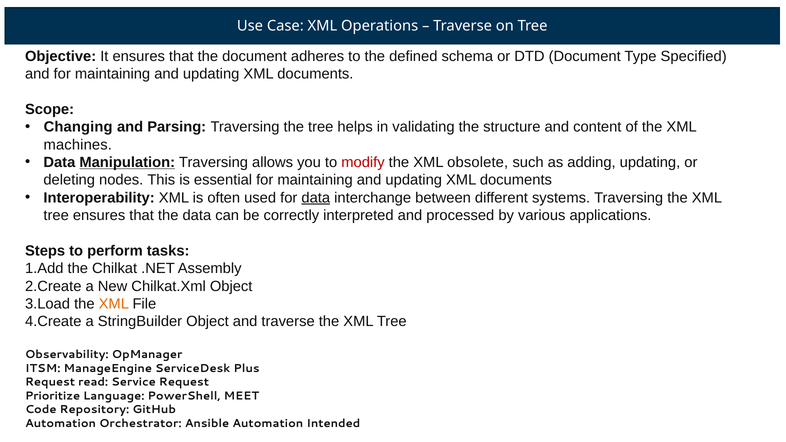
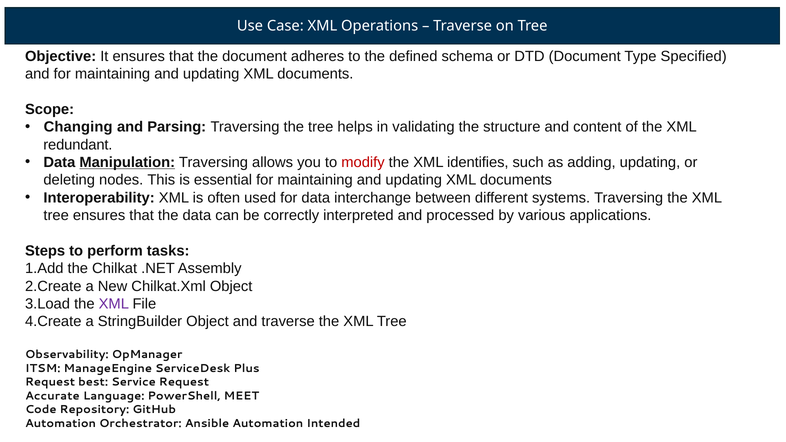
machines: machines -> redundant
obsolete: obsolete -> identifies
data at (316, 198) underline: present -> none
XML at (114, 304) colour: orange -> purple
read: read -> best
Prioritize: Prioritize -> Accurate
